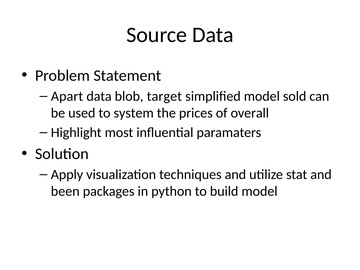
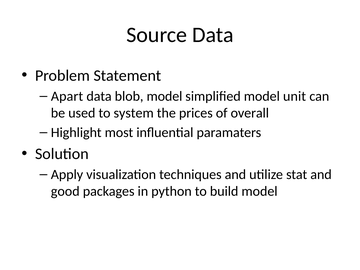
blob target: target -> model
sold: sold -> unit
been: been -> good
